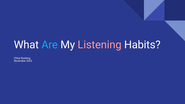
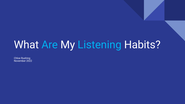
Listening colour: pink -> light blue
